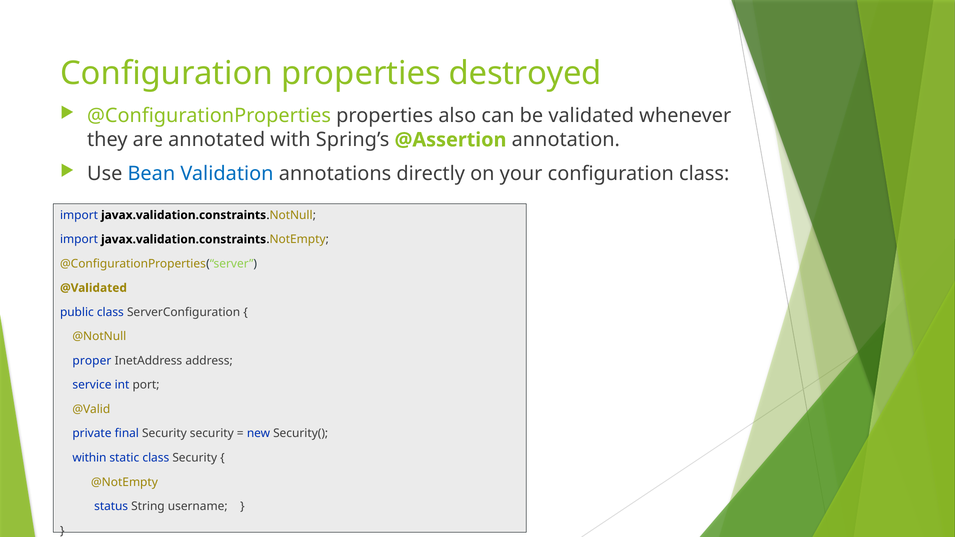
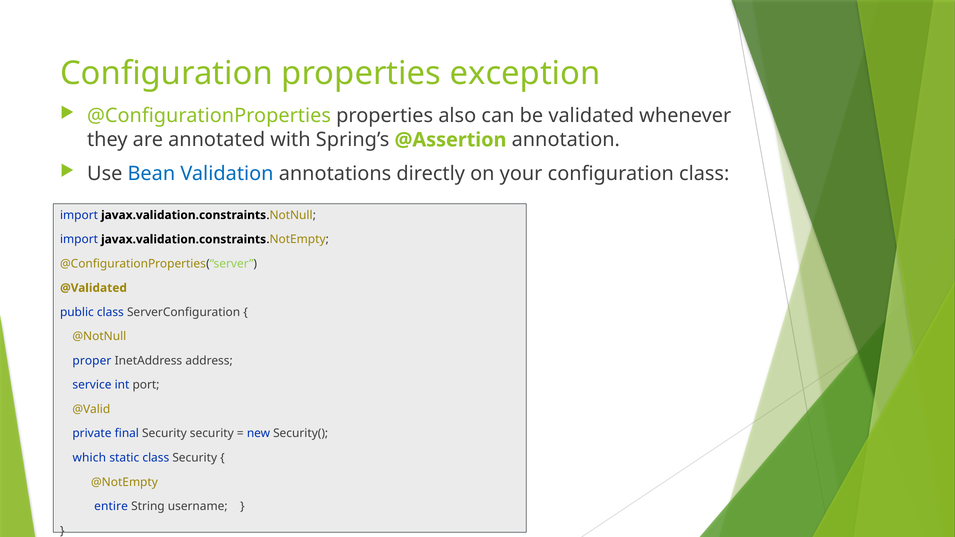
destroyed: destroyed -> exception
within: within -> which
status: status -> entire
